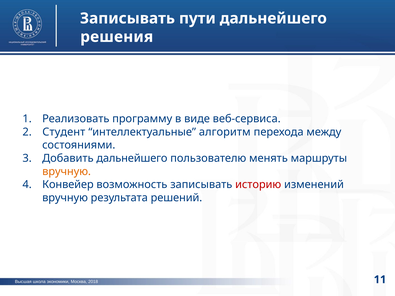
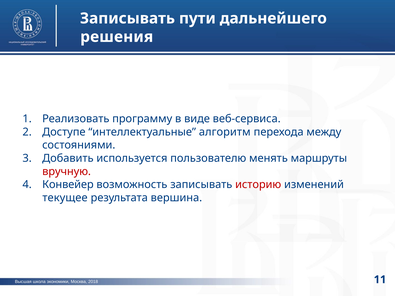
Студент: Студент -> Доступе
Добавить дальнейшего: дальнейшего -> используется
вручную at (67, 172) colour: orange -> red
вручную at (65, 198): вручную -> текущее
решений: решений -> вершина
